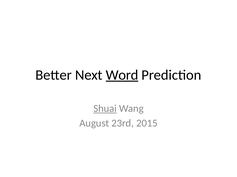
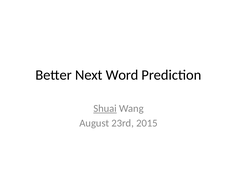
Word underline: present -> none
